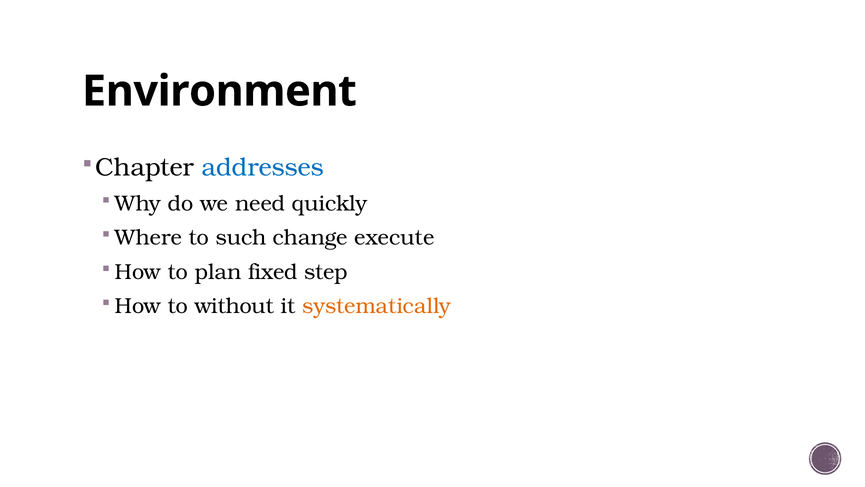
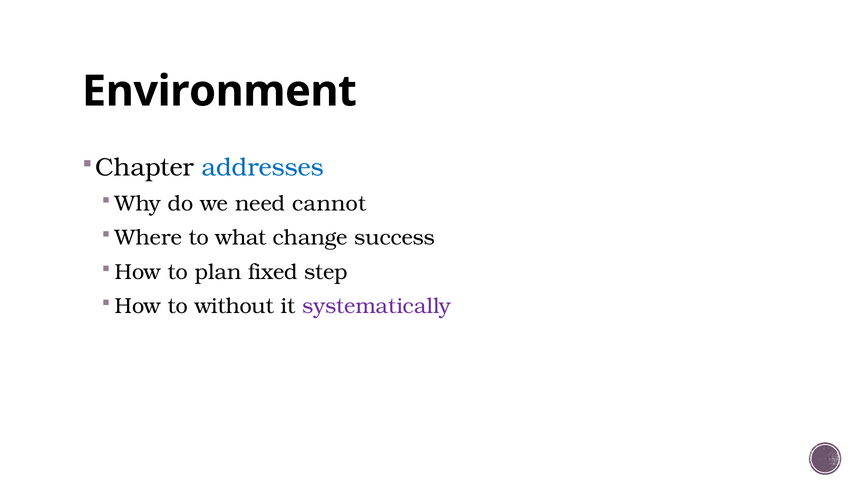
quickly: quickly -> cannot
such: such -> what
execute: execute -> success
systematically colour: orange -> purple
